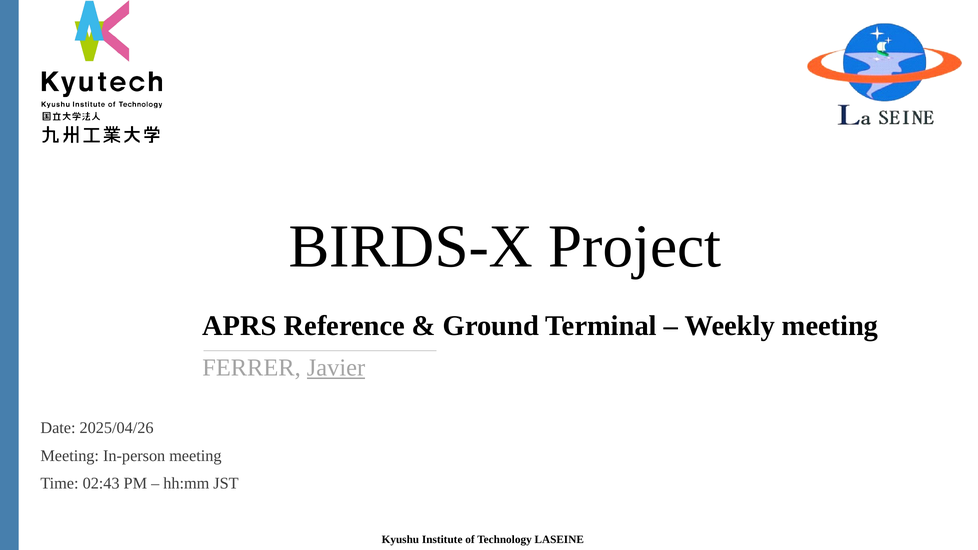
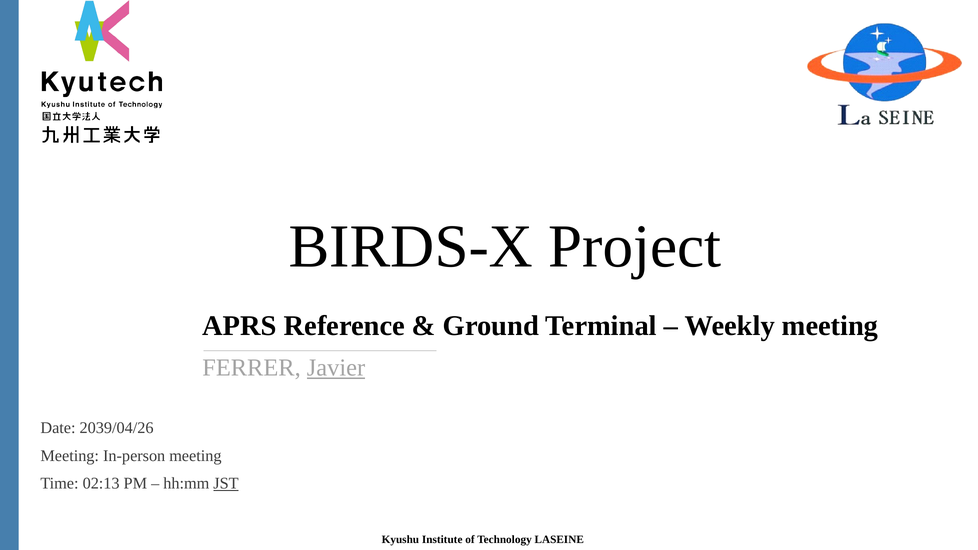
2025/04/26: 2025/04/26 -> 2039/04/26
02:43: 02:43 -> 02:13
JST underline: none -> present
